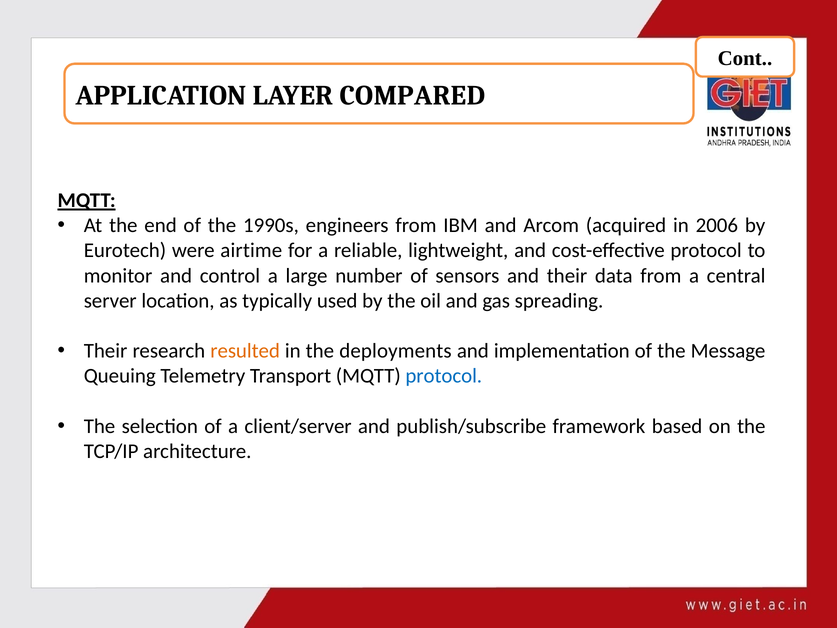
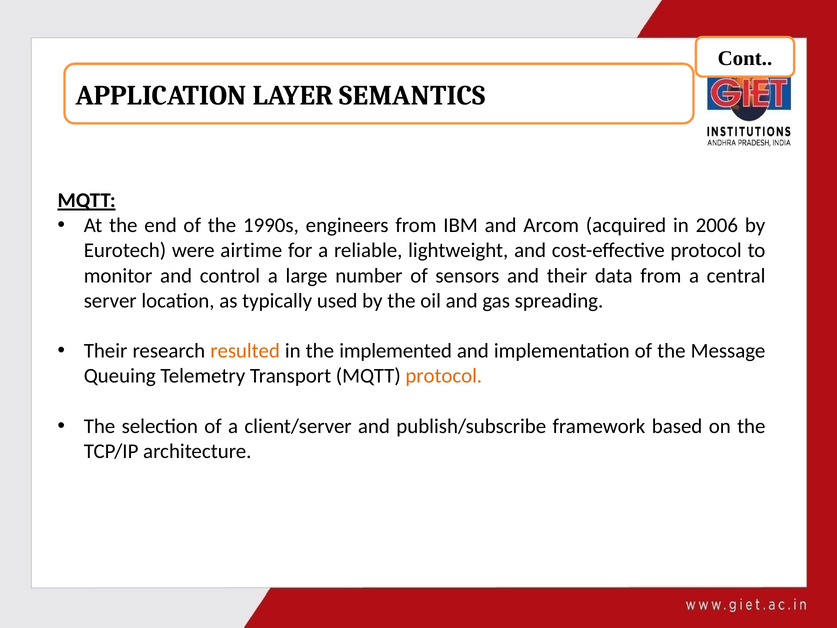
COMPARED: COMPARED -> SEMANTICS
deployments: deployments -> implemented
protocol at (444, 376) colour: blue -> orange
